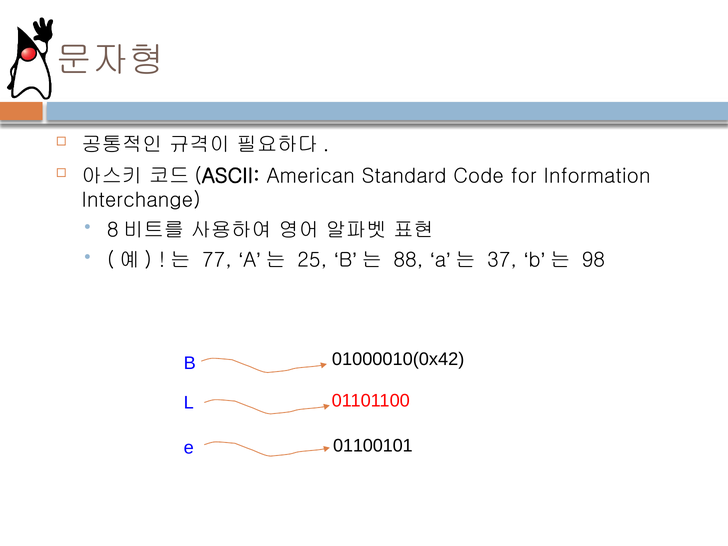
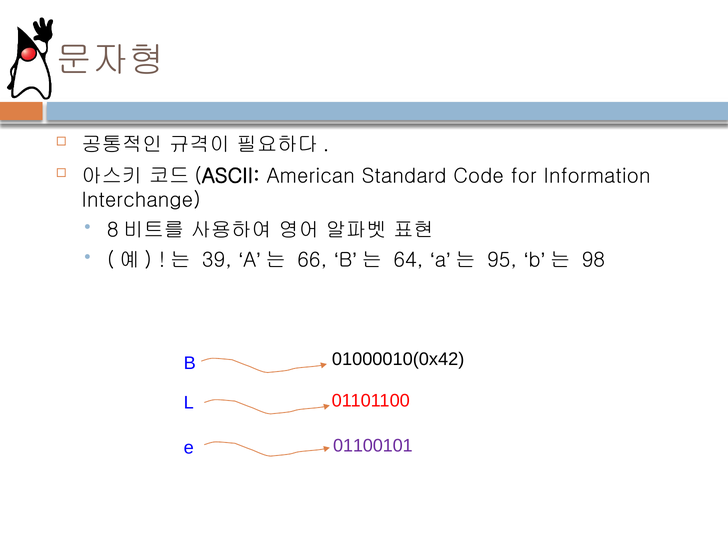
77: 77 -> 39
25: 25 -> 66
88: 88 -> 64
37: 37 -> 95
01100101 colour: black -> purple
